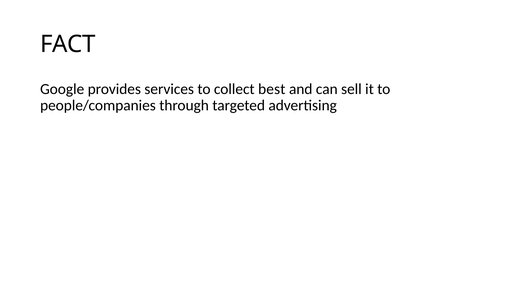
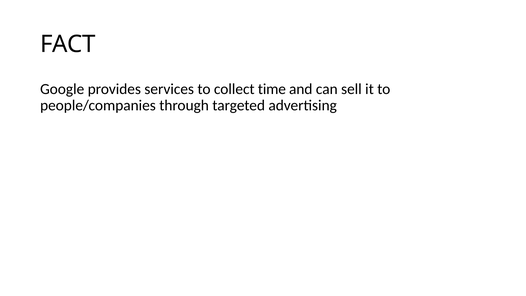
best: best -> time
